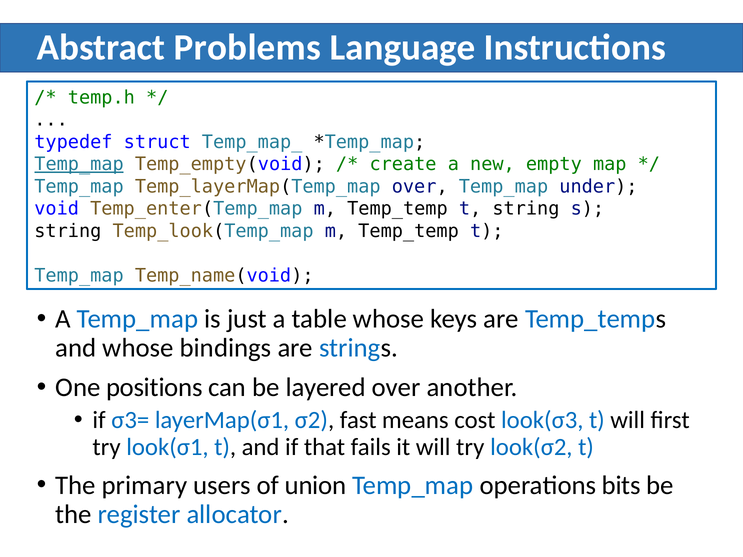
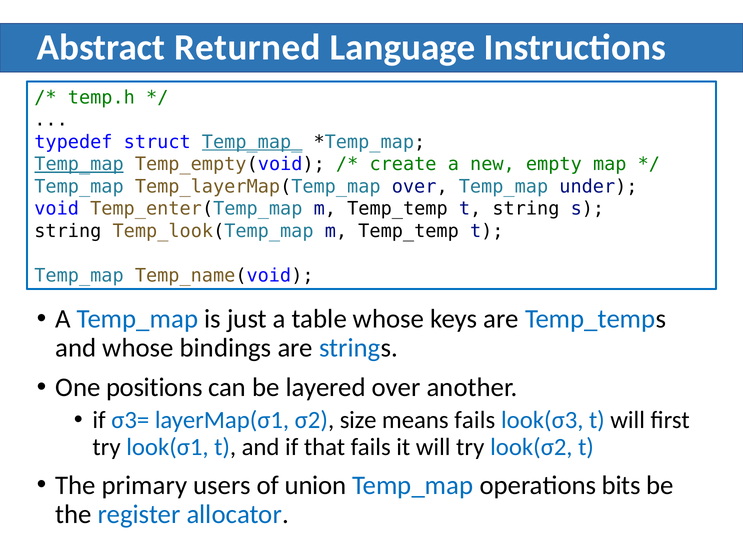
Problems: Problems -> Returned
Temp_map_ underline: none -> present
fast: fast -> size
means cost: cost -> fails
